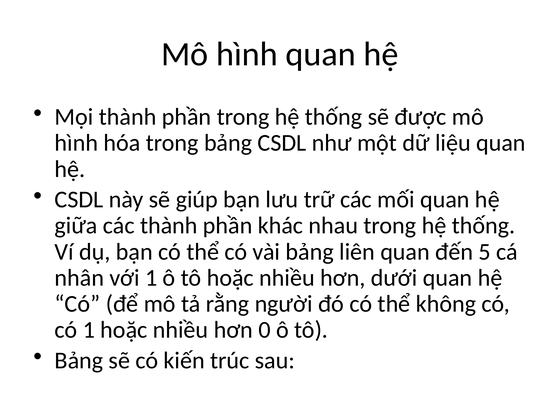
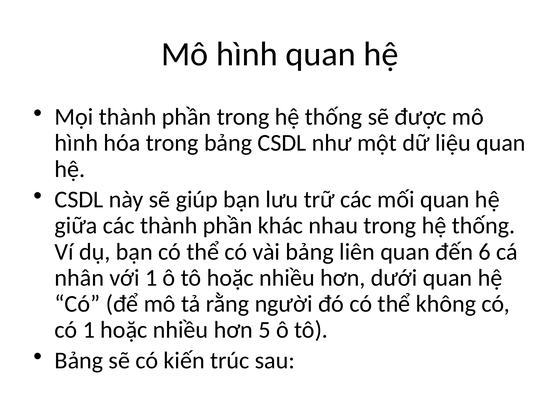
5: 5 -> 6
0: 0 -> 5
